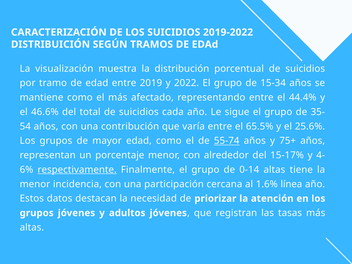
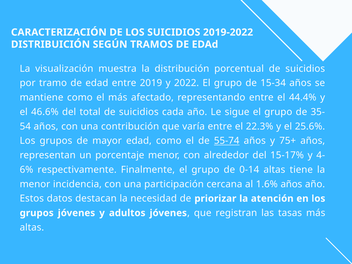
65.5%: 65.5% -> 22.3%
respectivamente underline: present -> none
1.6% línea: línea -> años
